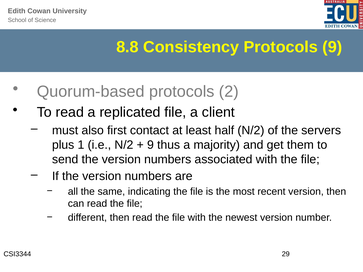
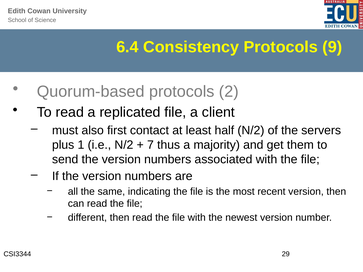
8.8: 8.8 -> 6.4
9 at (150, 145): 9 -> 7
